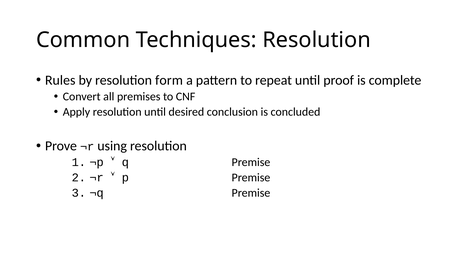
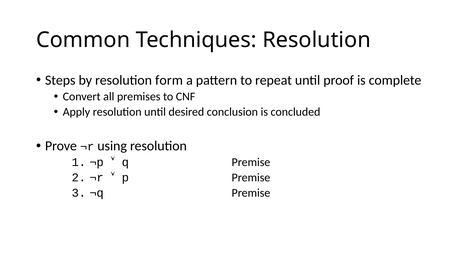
Rules: Rules -> Steps
